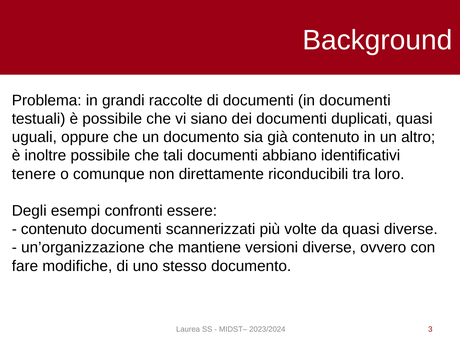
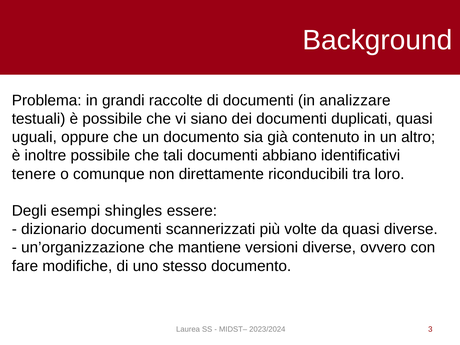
in documenti: documenti -> analizzare
confronti: confronti -> shingles
contenuto at (54, 229): contenuto -> dizionario
